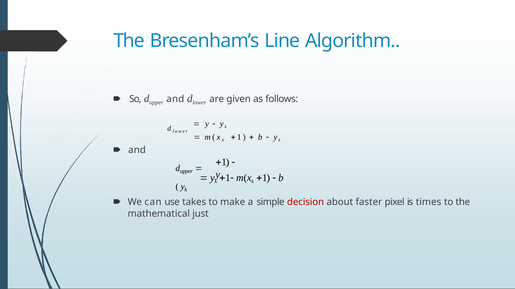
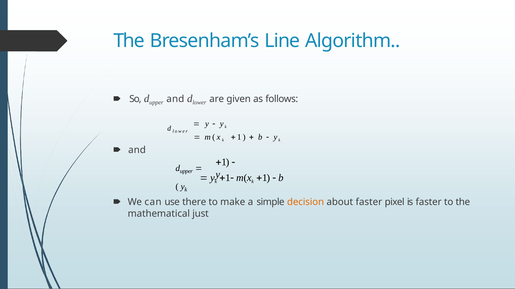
takes: takes -> there
decision colour: red -> orange
is times: times -> faster
